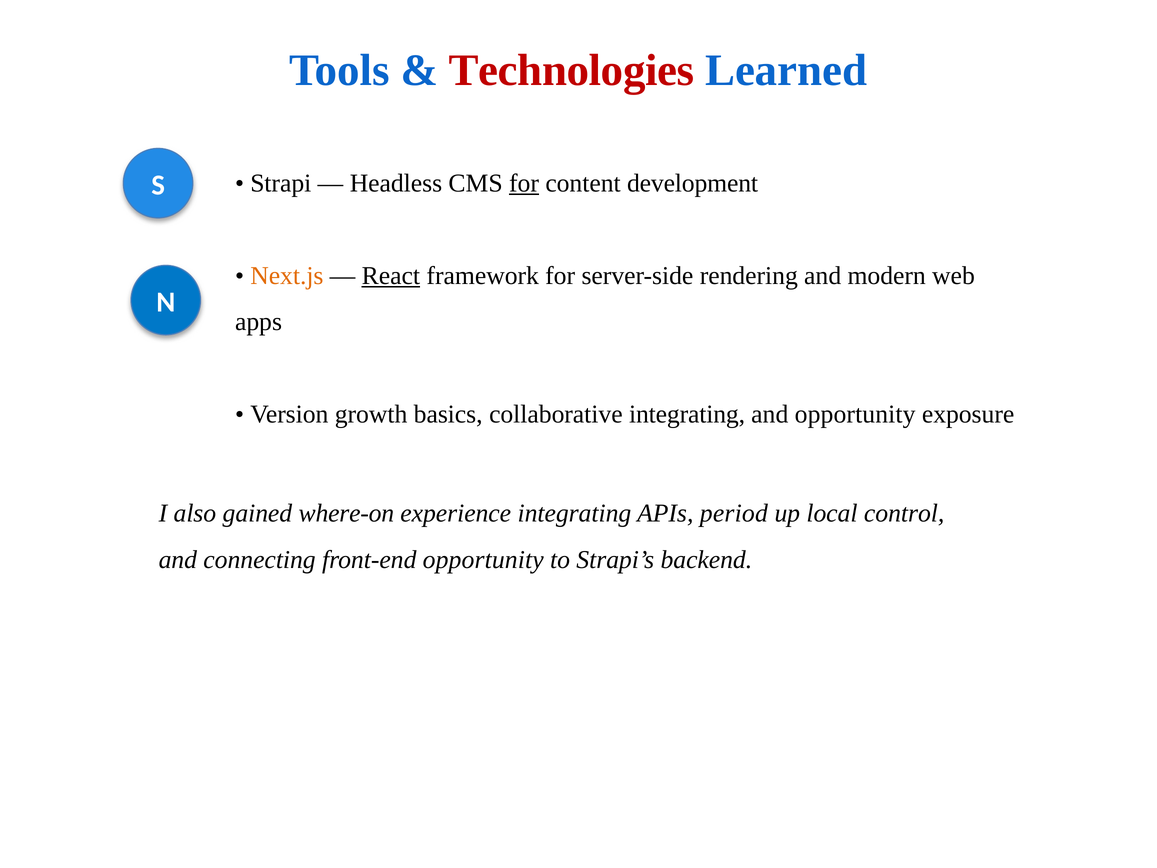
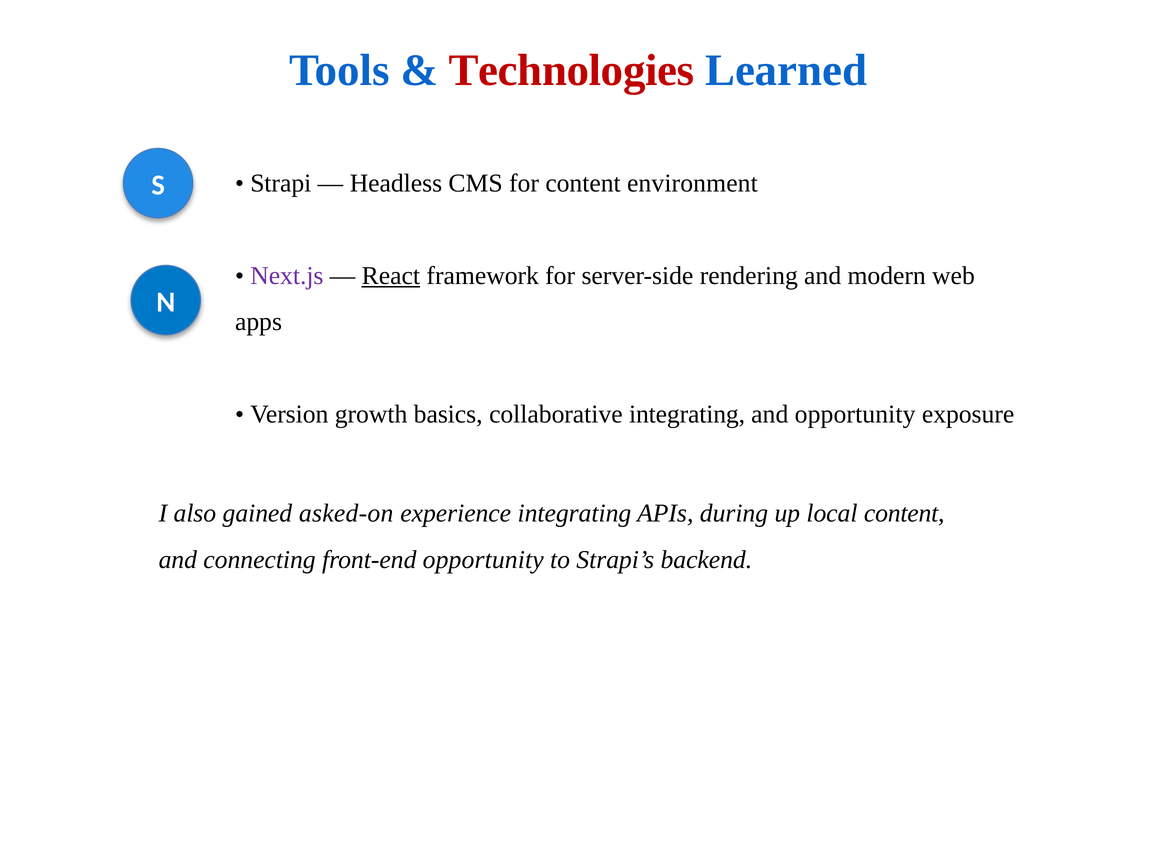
for at (524, 183) underline: present -> none
development: development -> environment
Next.js colour: orange -> purple
where-on: where-on -> asked-on
period: period -> during
local control: control -> content
